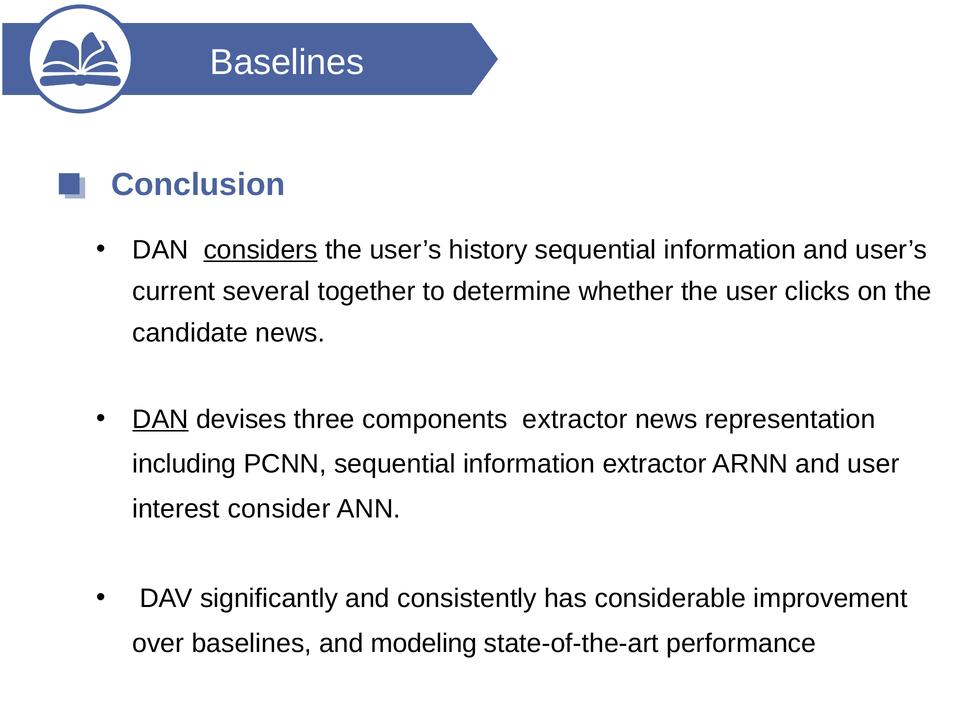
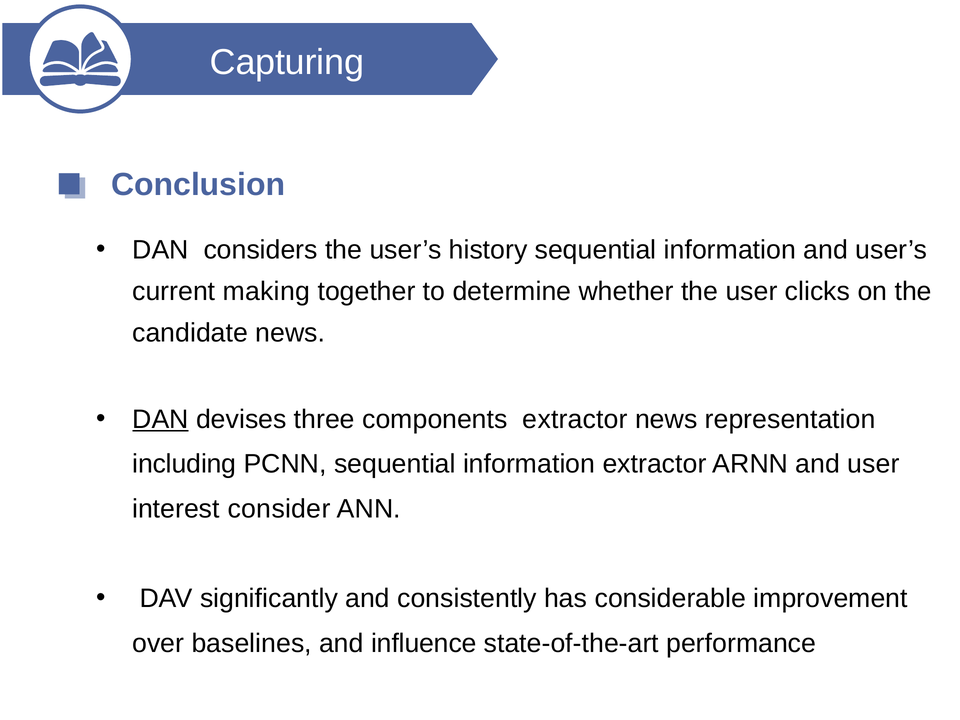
Baselines at (287, 62): Baselines -> Capturing
considers underline: present -> none
several: several -> making
modeling: modeling -> influence
